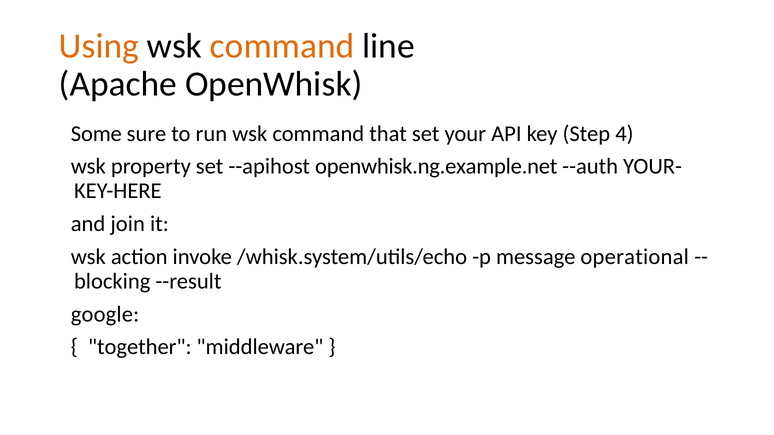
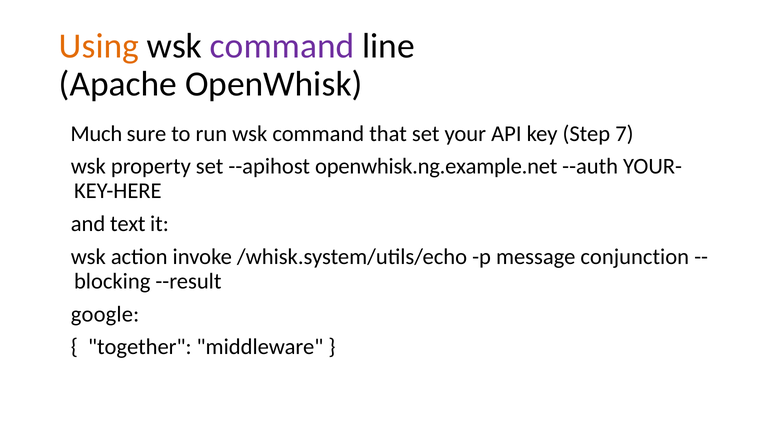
command at (282, 46) colour: orange -> purple
Some: Some -> Much
4: 4 -> 7
join: join -> text
operational: operational -> conjunction
